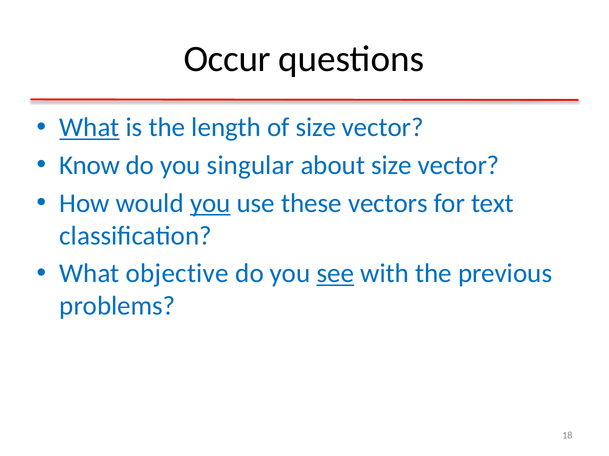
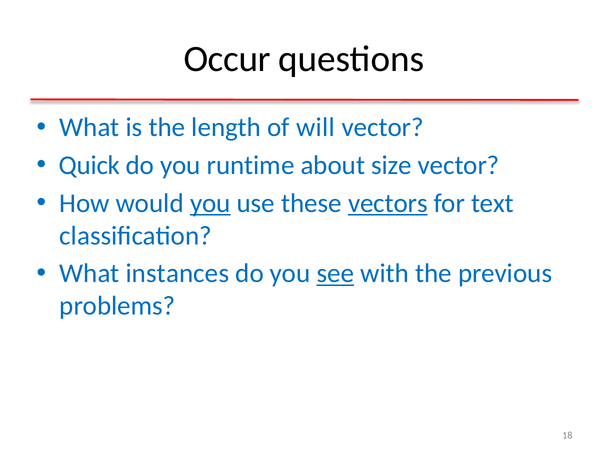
What at (89, 128) underline: present -> none
of size: size -> will
Know: Know -> Quick
singular: singular -> runtime
vectors underline: none -> present
objective: objective -> instances
